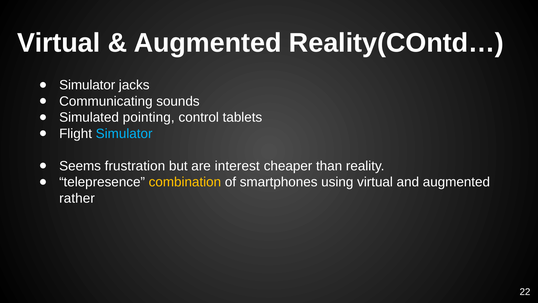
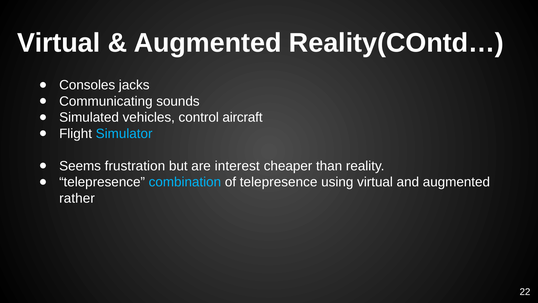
Simulator at (87, 85): Simulator -> Consoles
pointing: pointing -> vehicles
tablets: tablets -> aircraft
combination colour: yellow -> light blue
of smartphones: smartphones -> telepresence
